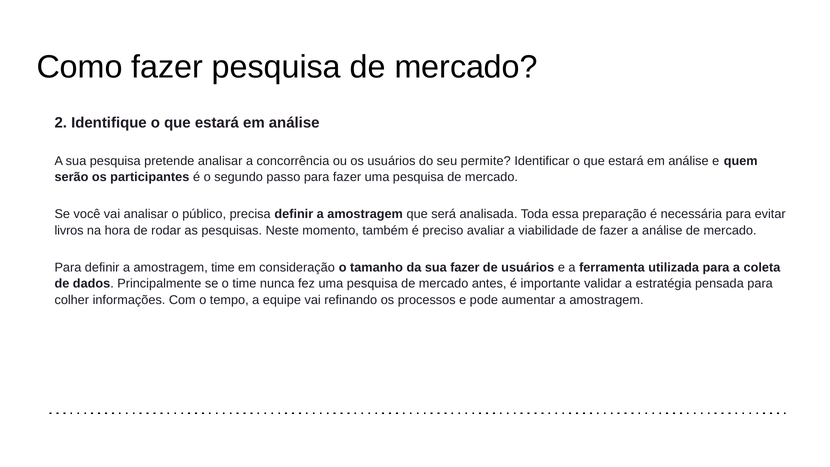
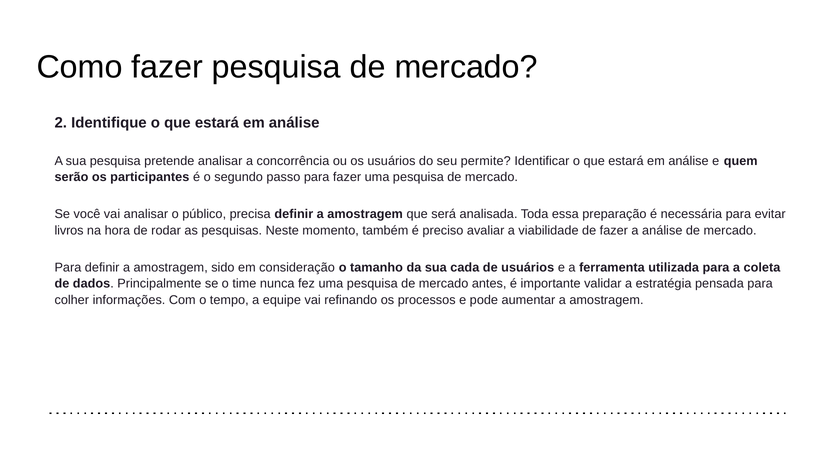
amostragem time: time -> sido
sua fazer: fazer -> cada
